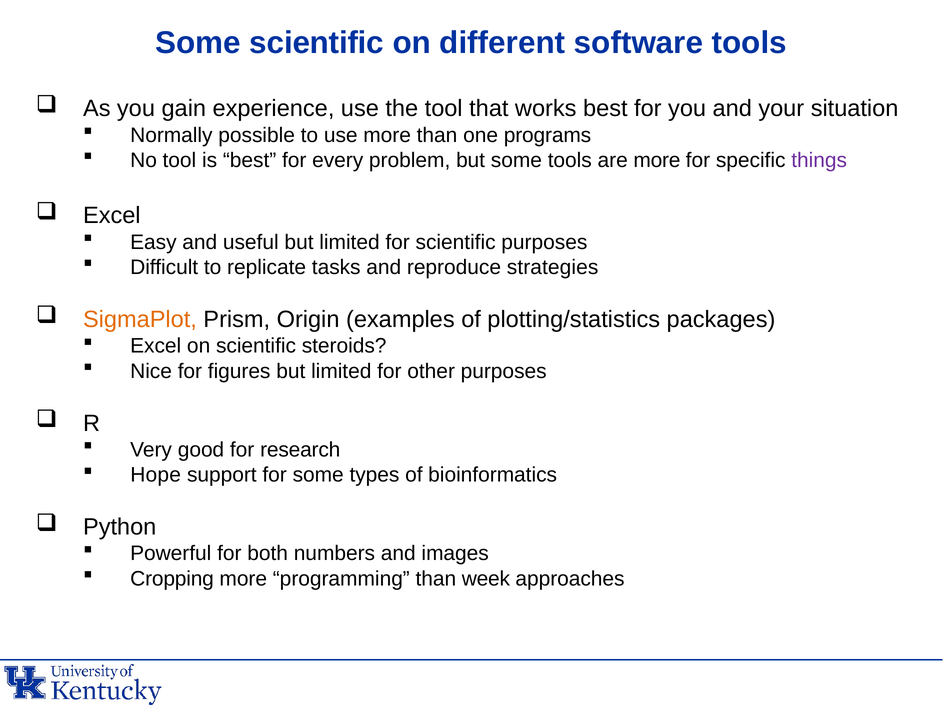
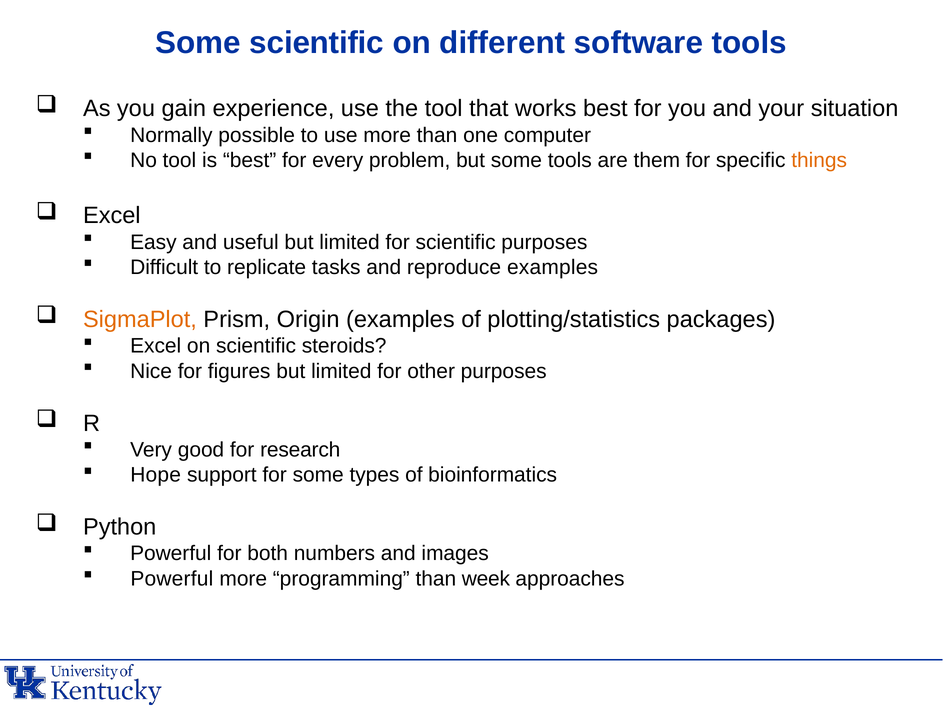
programs: programs -> computer
are more: more -> them
things colour: purple -> orange
reproduce strategies: strategies -> examples
Cropping at (172, 578): Cropping -> Powerful
